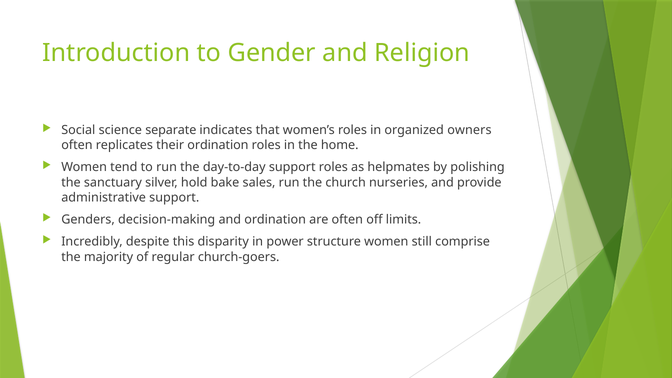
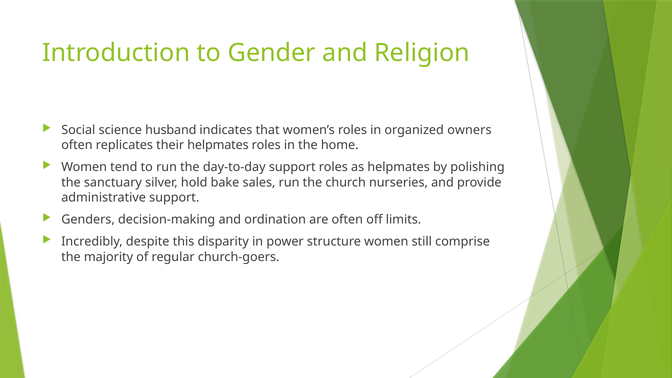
separate: separate -> husband
their ordination: ordination -> helpmates
